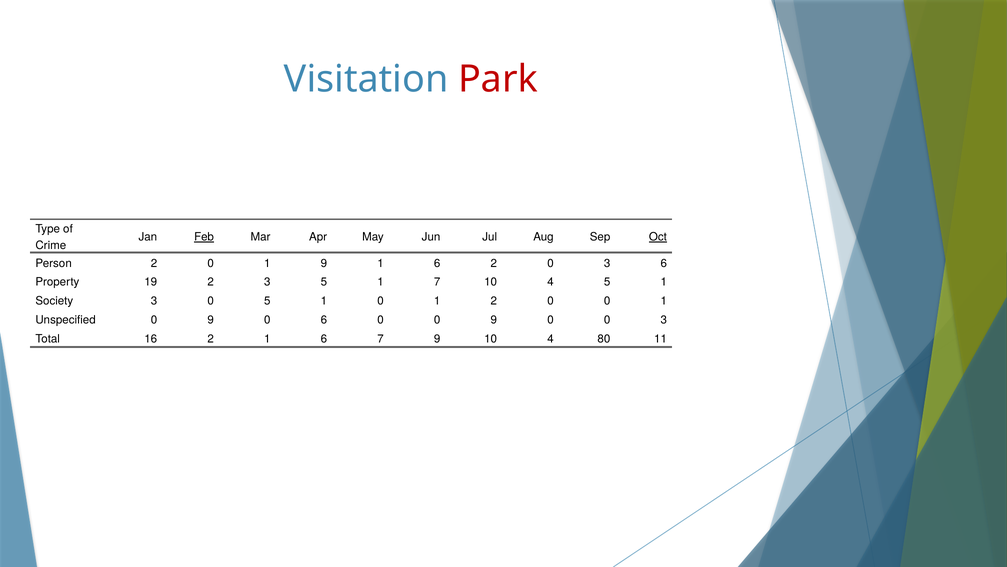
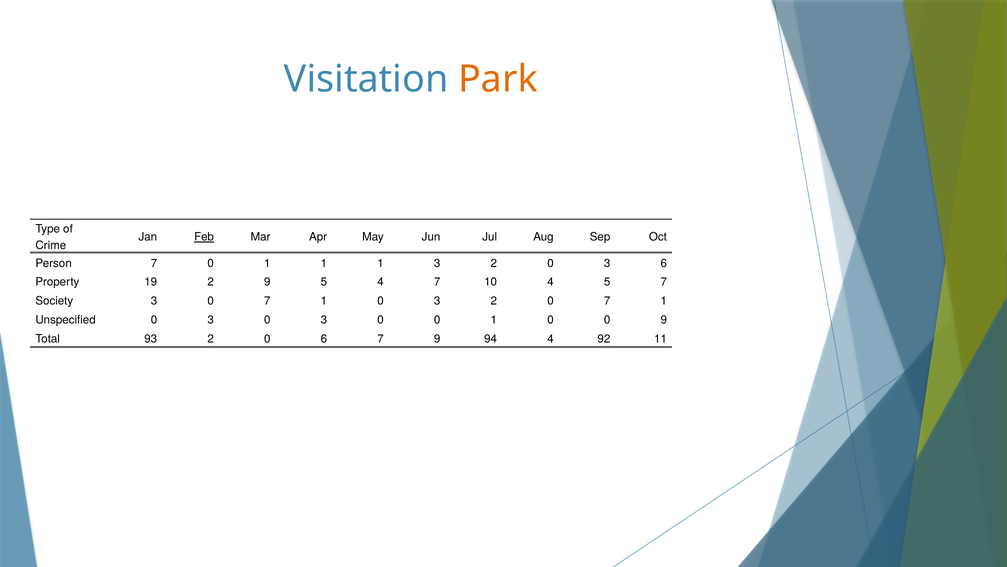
Park colour: red -> orange
Oct underline: present -> none
Person 2: 2 -> 7
0 1 9: 9 -> 1
6 at (437, 263): 6 -> 3
2 3: 3 -> 9
1 at (381, 282): 1 -> 4
4 5 1: 1 -> 7
3 0 5: 5 -> 7
1 0 1: 1 -> 3
2 0 0: 0 -> 7
Unspecified 0 9: 9 -> 3
6 at (324, 320): 6 -> 3
0 0 9: 9 -> 1
0 0 3: 3 -> 9
16: 16 -> 93
1 at (267, 338): 1 -> 0
9 10: 10 -> 94
80: 80 -> 92
